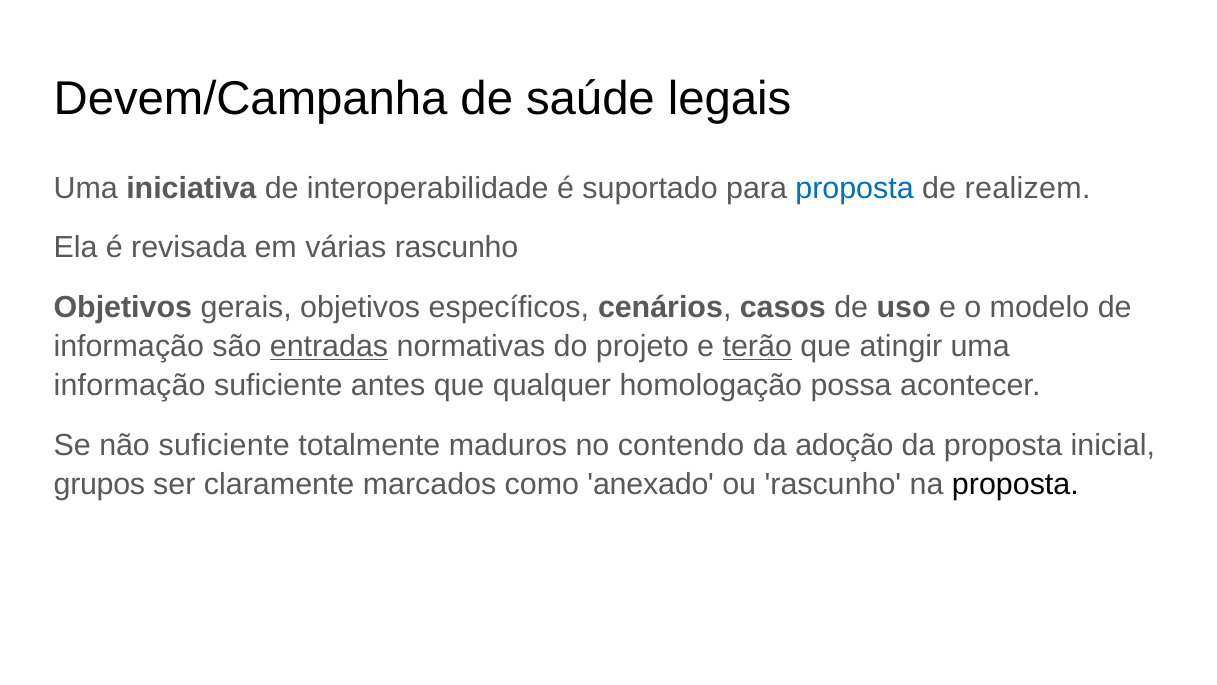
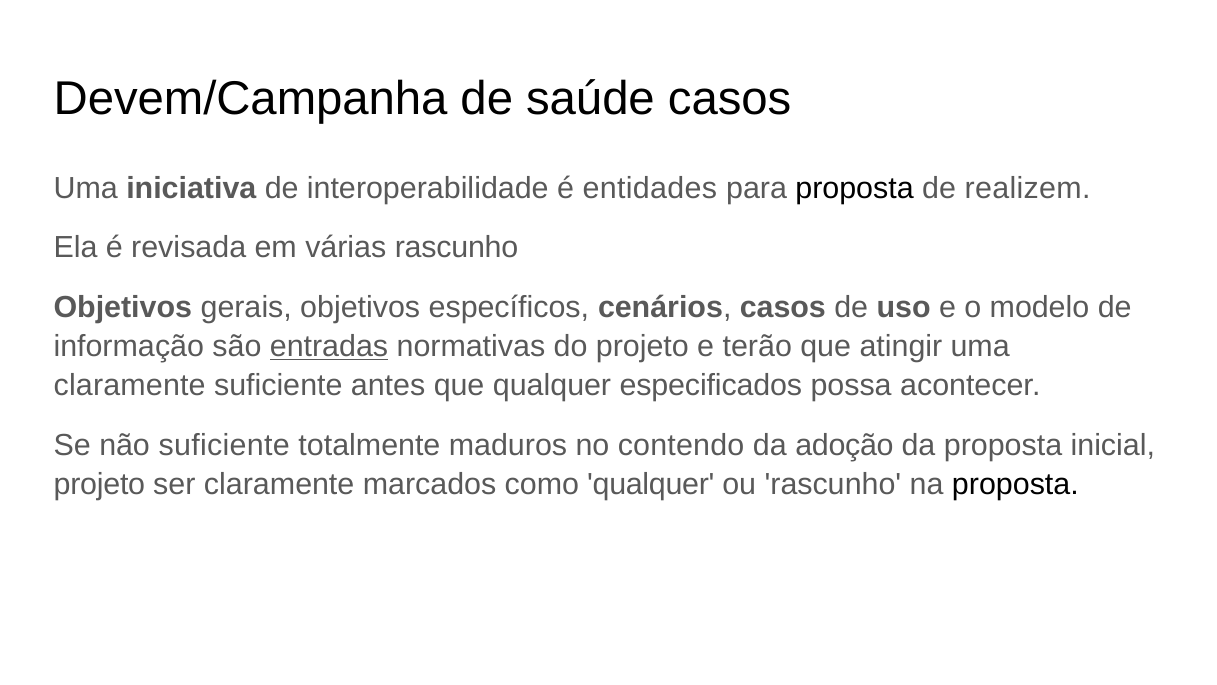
saúde legais: legais -> casos
suportado: suportado -> entidades
proposta at (855, 188) colour: blue -> black
terão underline: present -> none
informação at (130, 385): informação -> claramente
homologação: homologação -> especificados
grupos at (99, 484): grupos -> projeto
como anexado: anexado -> qualquer
